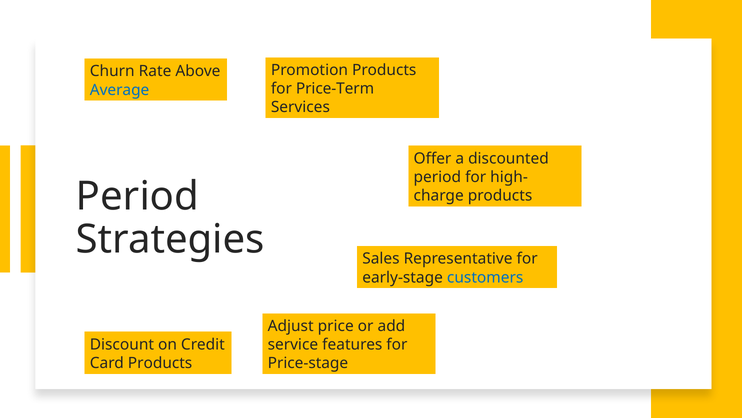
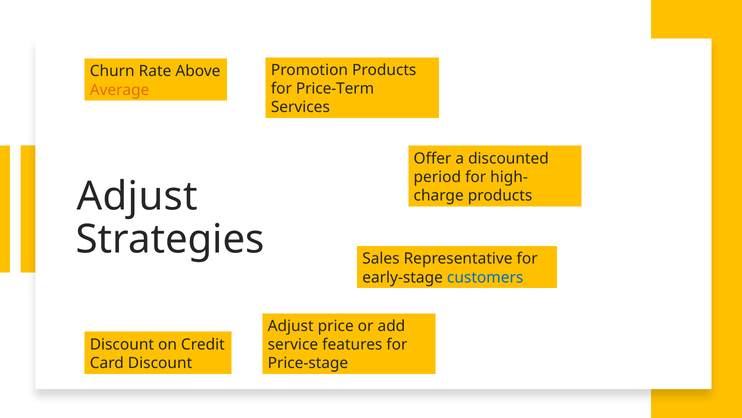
Average colour: blue -> orange
Period at (137, 196): Period -> Adjust
Card Products: Products -> Discount
